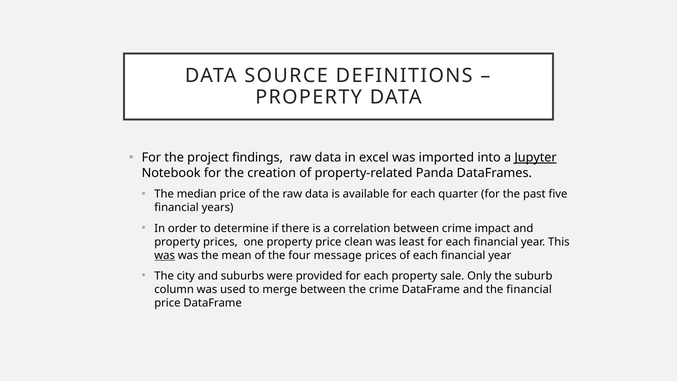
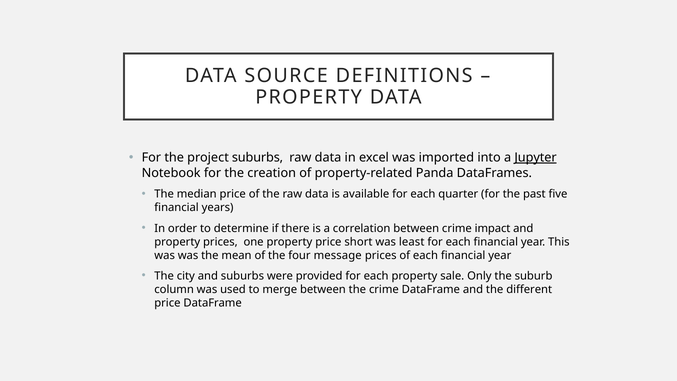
project findings: findings -> suburbs
clean: clean -> short
was at (165, 255) underline: present -> none
the financial: financial -> different
